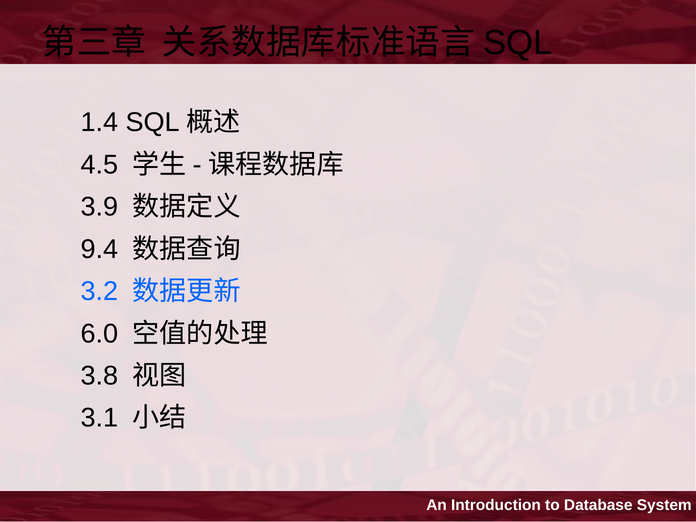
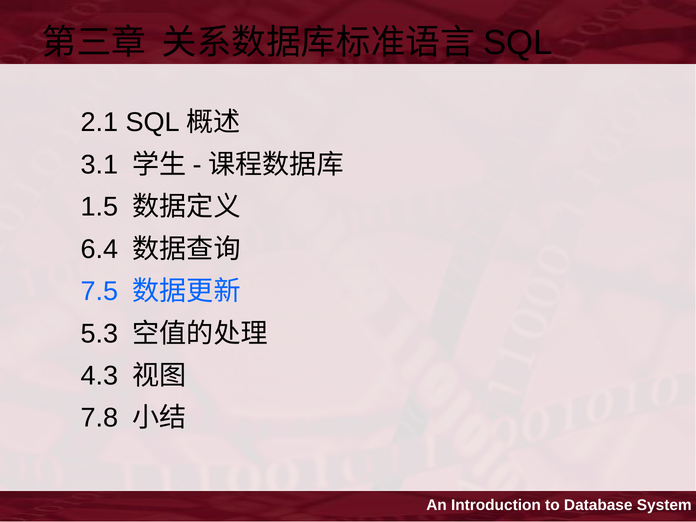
1.4: 1.4 -> 2.1
4.5: 4.5 -> 3.1
3.9: 3.9 -> 1.5
9.4: 9.4 -> 6.4
3.2: 3.2 -> 7.5
6.0: 6.0 -> 5.3
3.8: 3.8 -> 4.3
3.1: 3.1 -> 7.8
